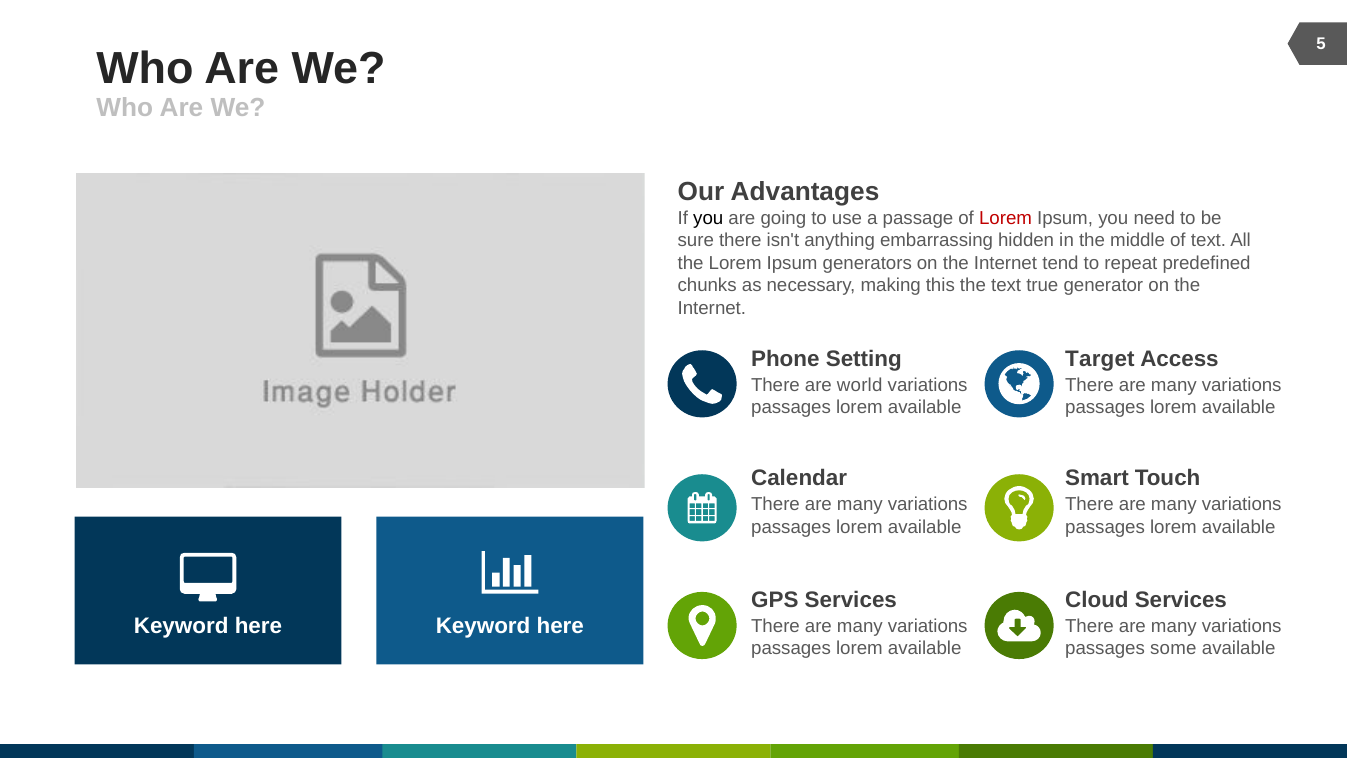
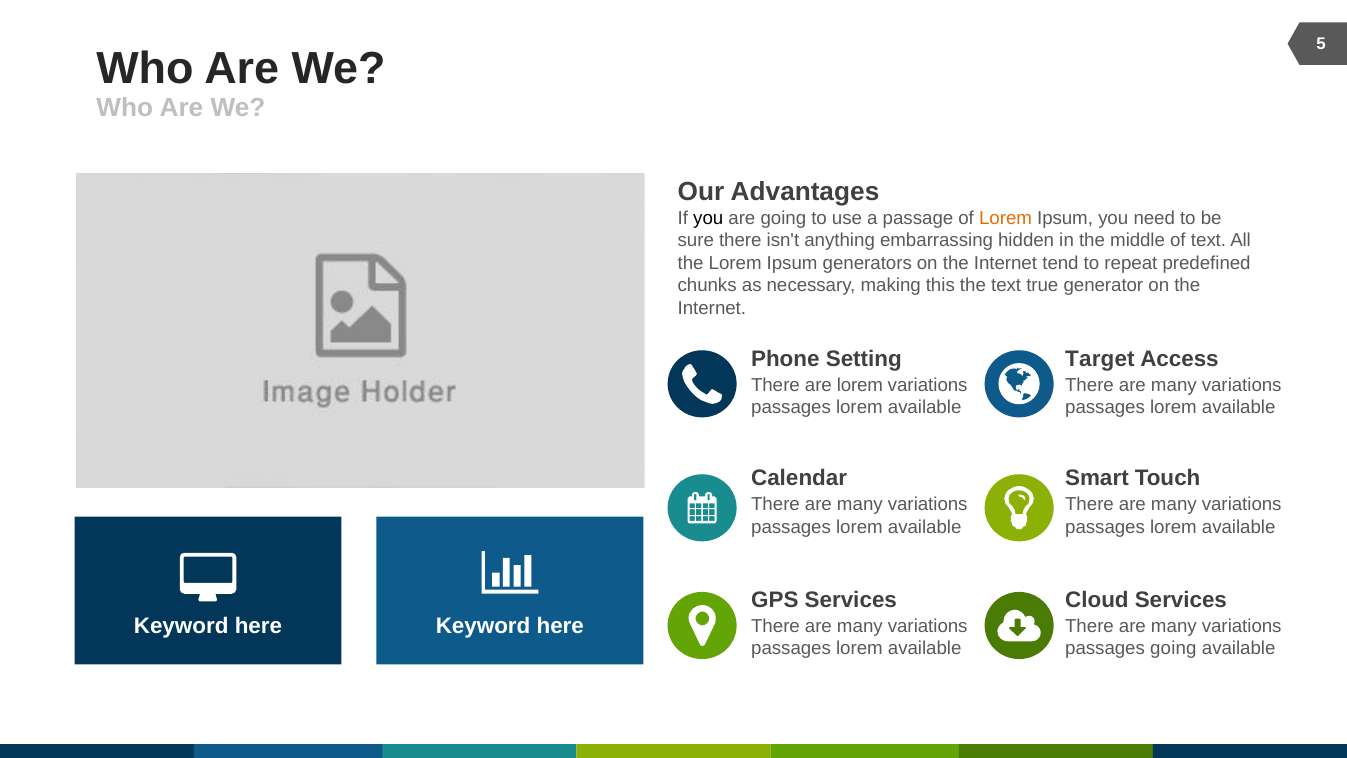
Lorem at (1006, 218) colour: red -> orange
are world: world -> lorem
passages some: some -> going
